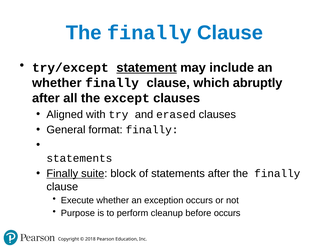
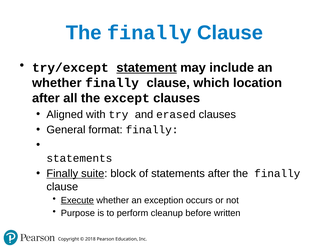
abruptly: abruptly -> location
Execute underline: none -> present
before occurs: occurs -> written
